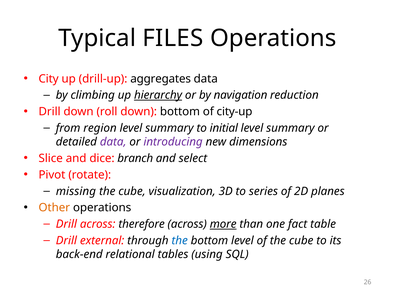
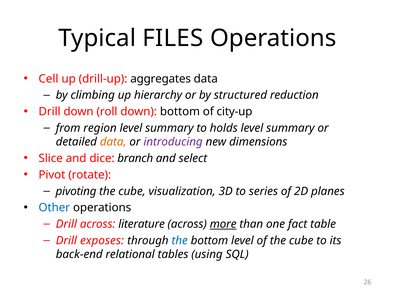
City: City -> Cell
hierarchy underline: present -> none
navigation: navigation -> structured
initial: initial -> holds
data at (113, 142) colour: purple -> orange
missing: missing -> pivoting
Other colour: orange -> blue
therefore: therefore -> literature
external: external -> exposes
